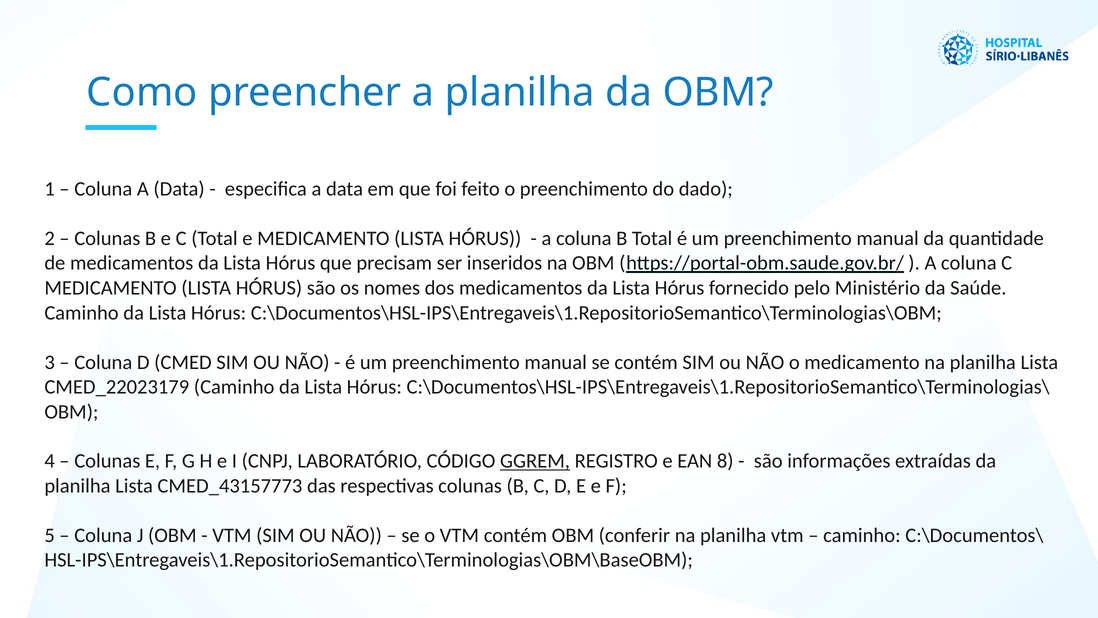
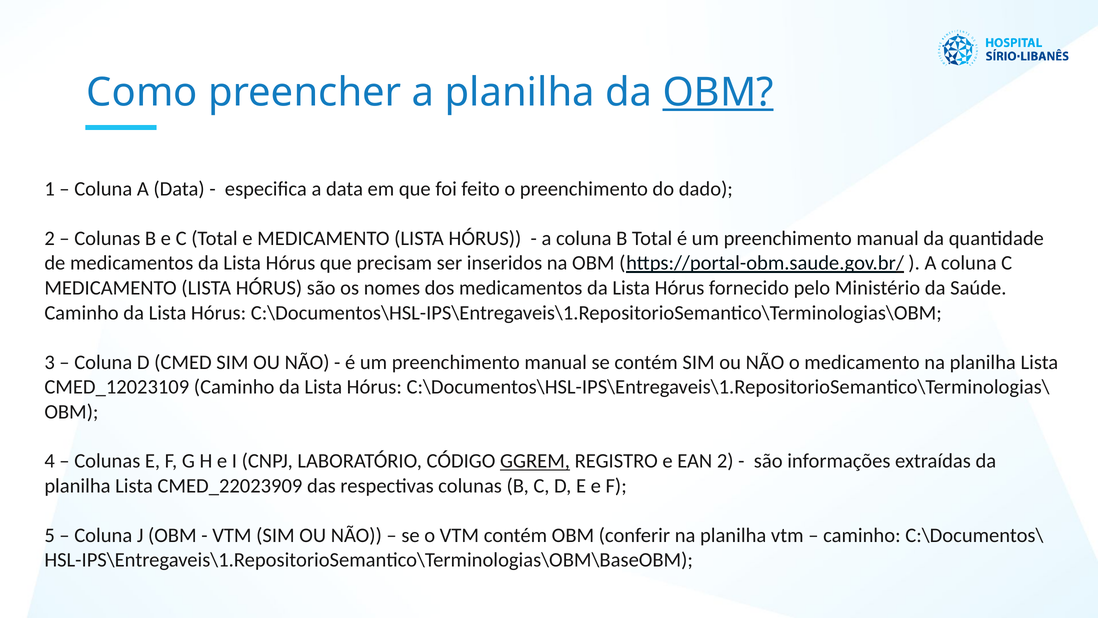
OBM at (718, 92) underline: none -> present
CMED_22023179: CMED_22023179 -> CMED_12023109
EAN 8: 8 -> 2
CMED_43157773: CMED_43157773 -> CMED_22023909
